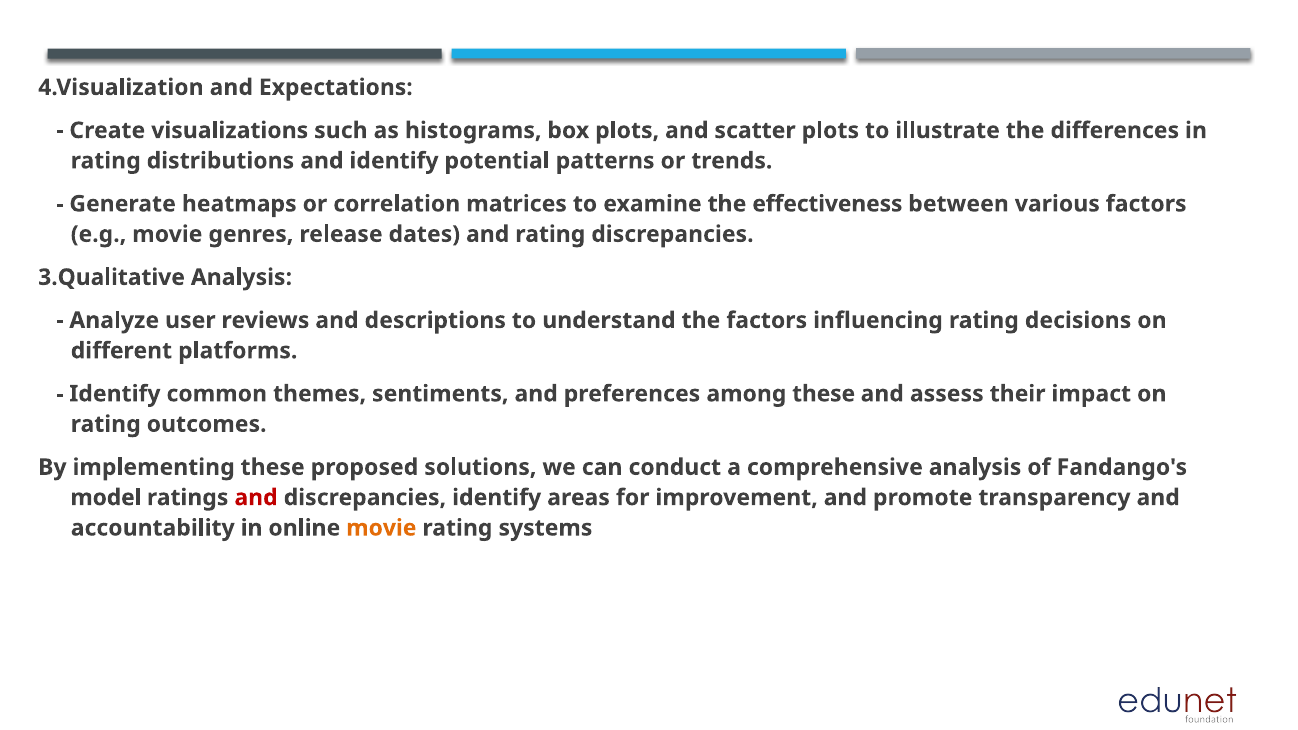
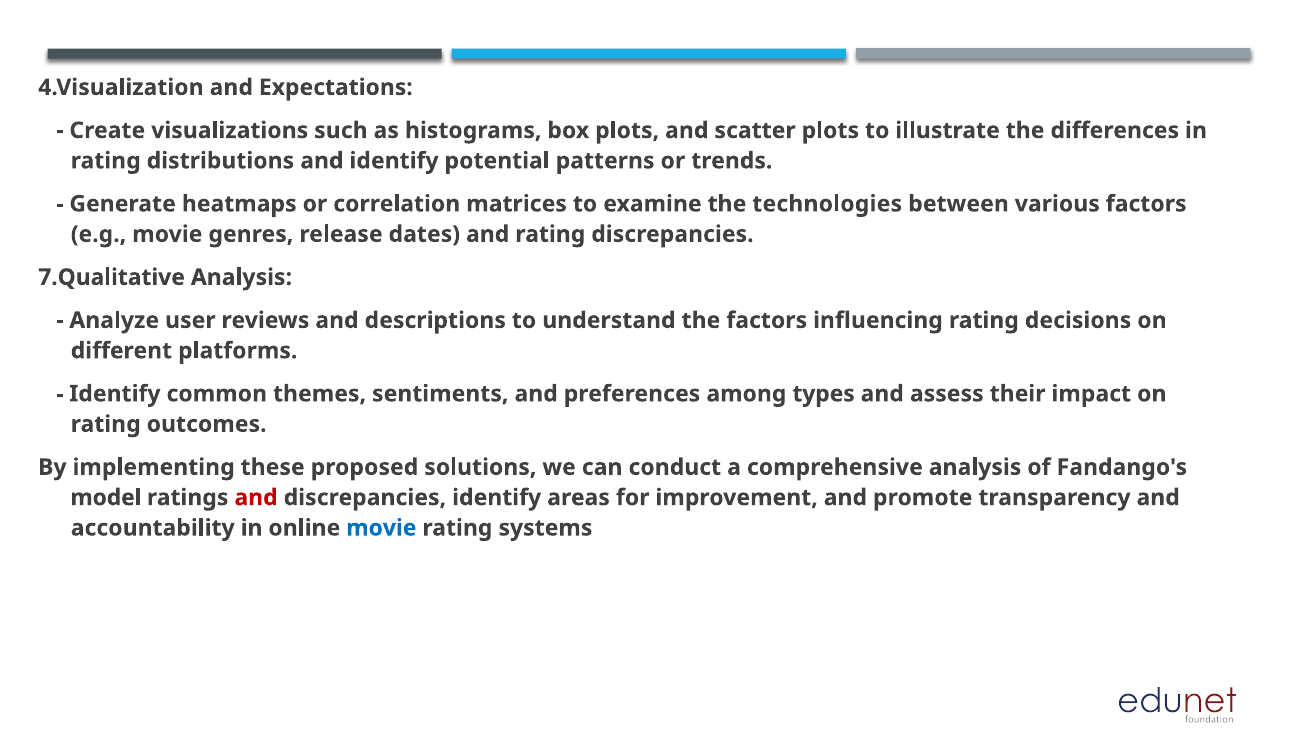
effectiveness: effectiveness -> technologies
3.Qualitative: 3.Qualitative -> 7.Qualitative
among these: these -> types
movie at (381, 528) colour: orange -> blue
